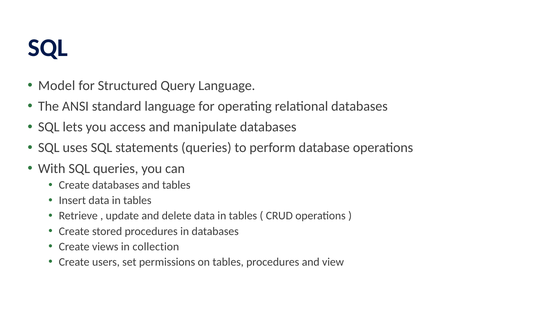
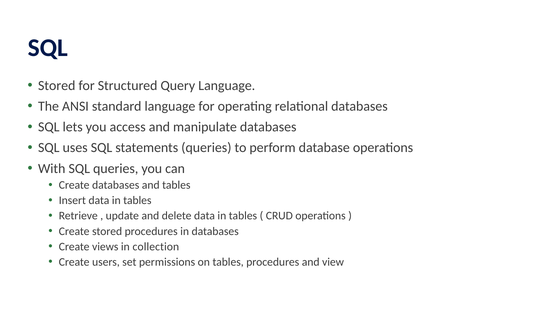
Model at (57, 85): Model -> Stored
